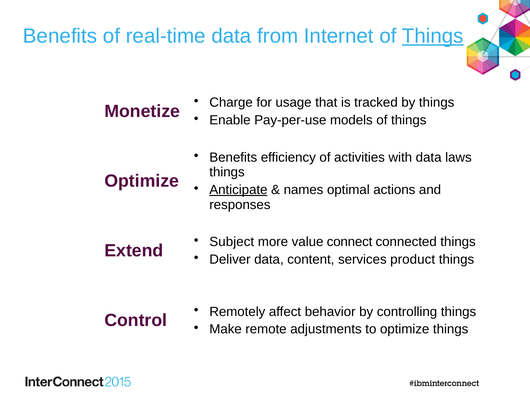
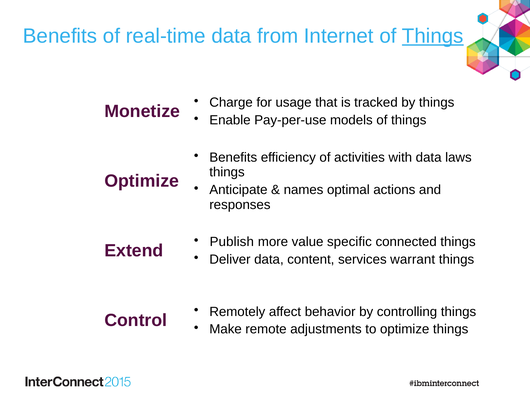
Anticipate underline: present -> none
Subject: Subject -> Publish
connect: connect -> specific
product: product -> warrant
